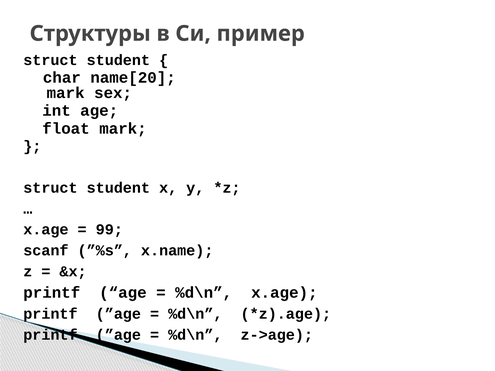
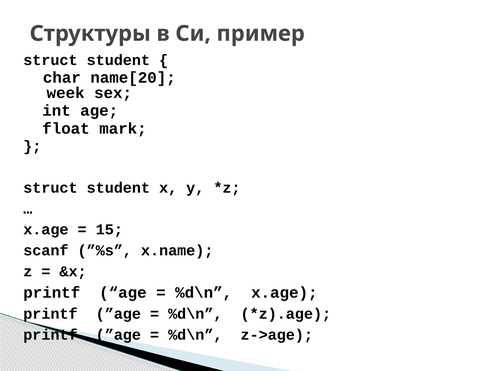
mark at (66, 93): mark -> week
99: 99 -> 15
